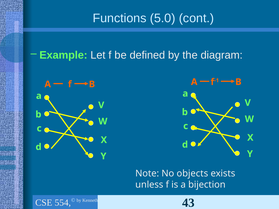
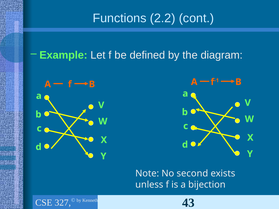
5.0: 5.0 -> 2.2
objects: objects -> second
554: 554 -> 327
